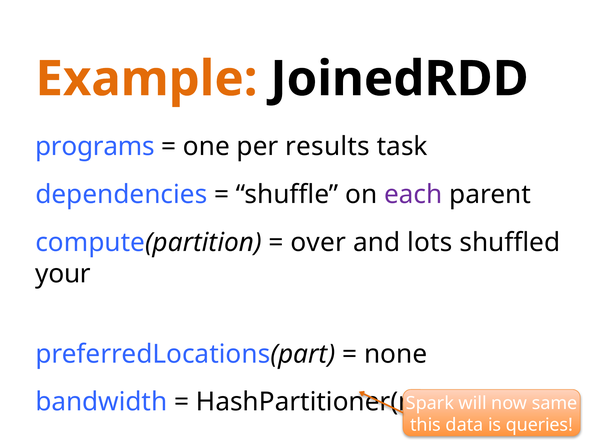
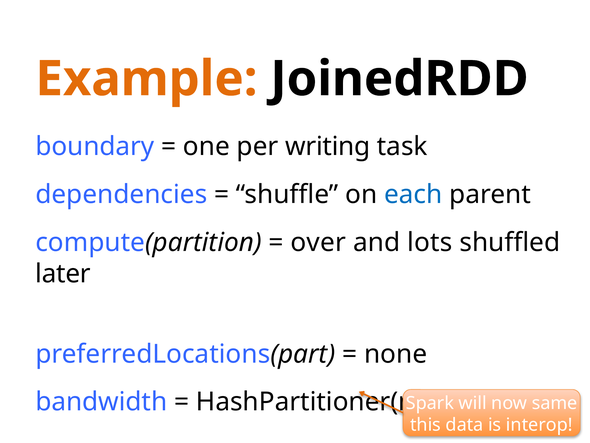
programs: programs -> boundary
results: results -> writing
each colour: purple -> blue
your: your -> later
queries: queries -> interop
